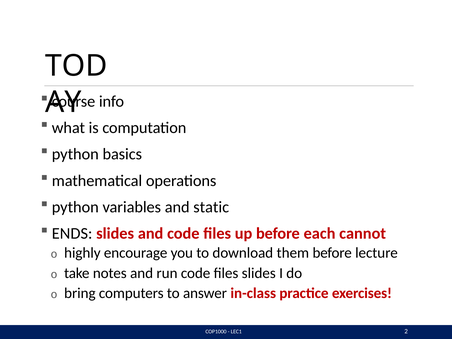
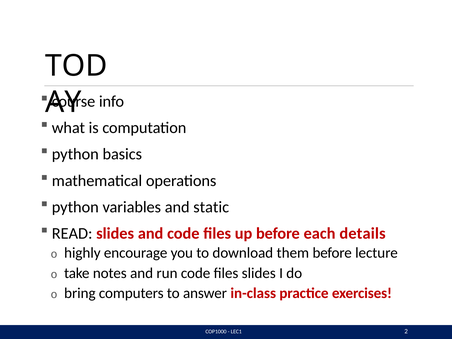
ENDS: ENDS -> READ
cannot: cannot -> details
